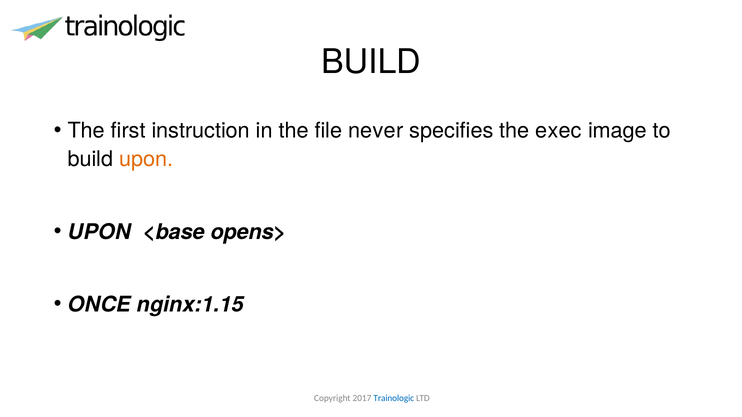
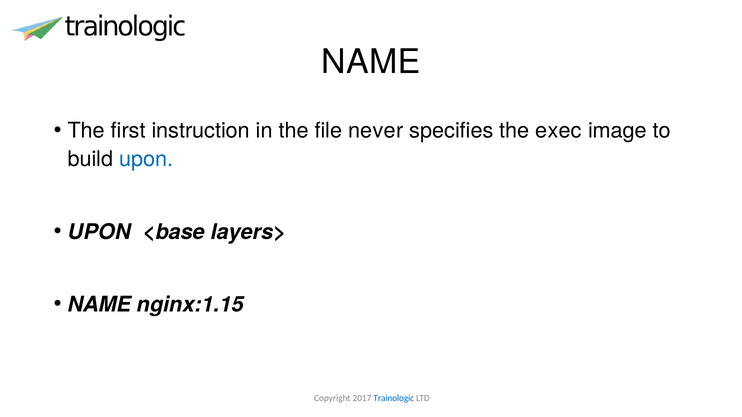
BUILD at (371, 62): BUILD -> NAME
upon at (146, 159) colour: orange -> blue
opens>: opens> -> layers>
ONCE at (99, 305): ONCE -> NAME
